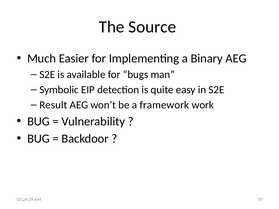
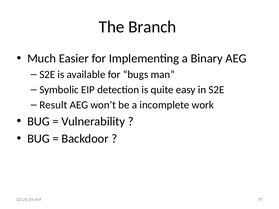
Source: Source -> Branch
framework: framework -> incomplete
